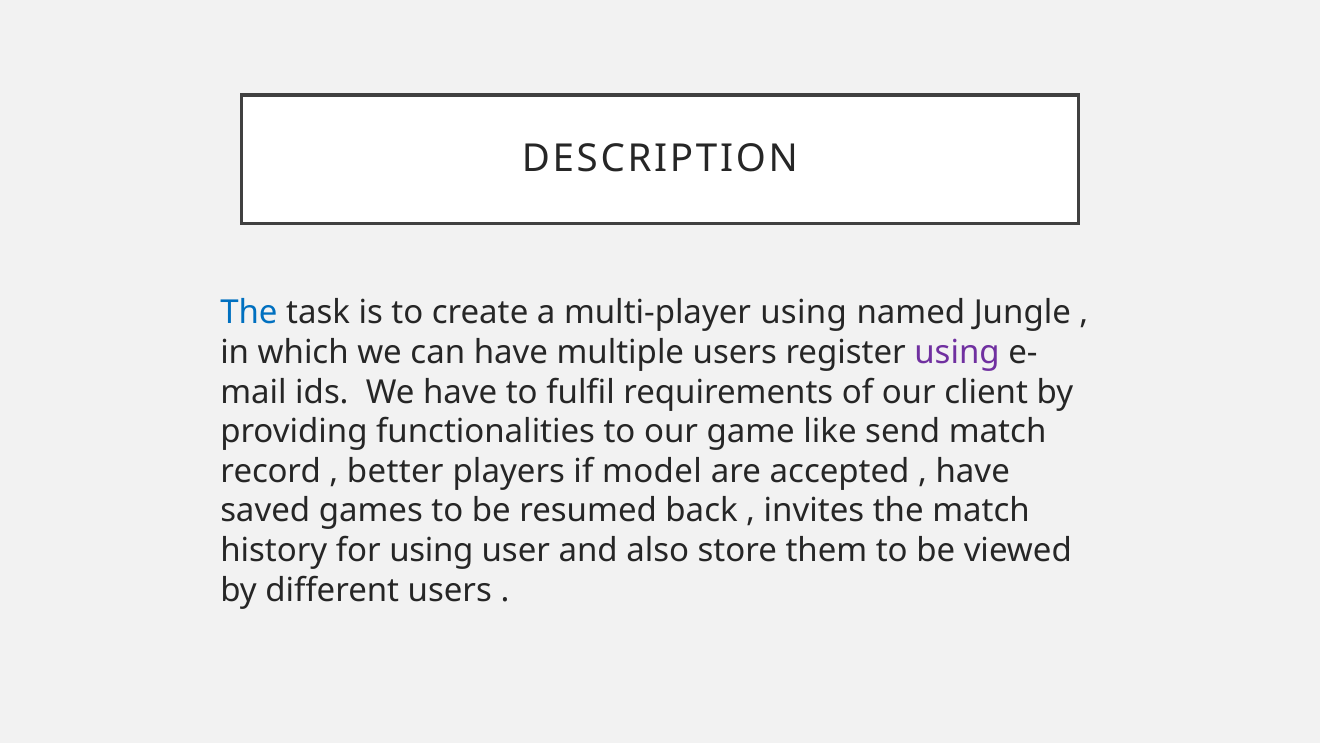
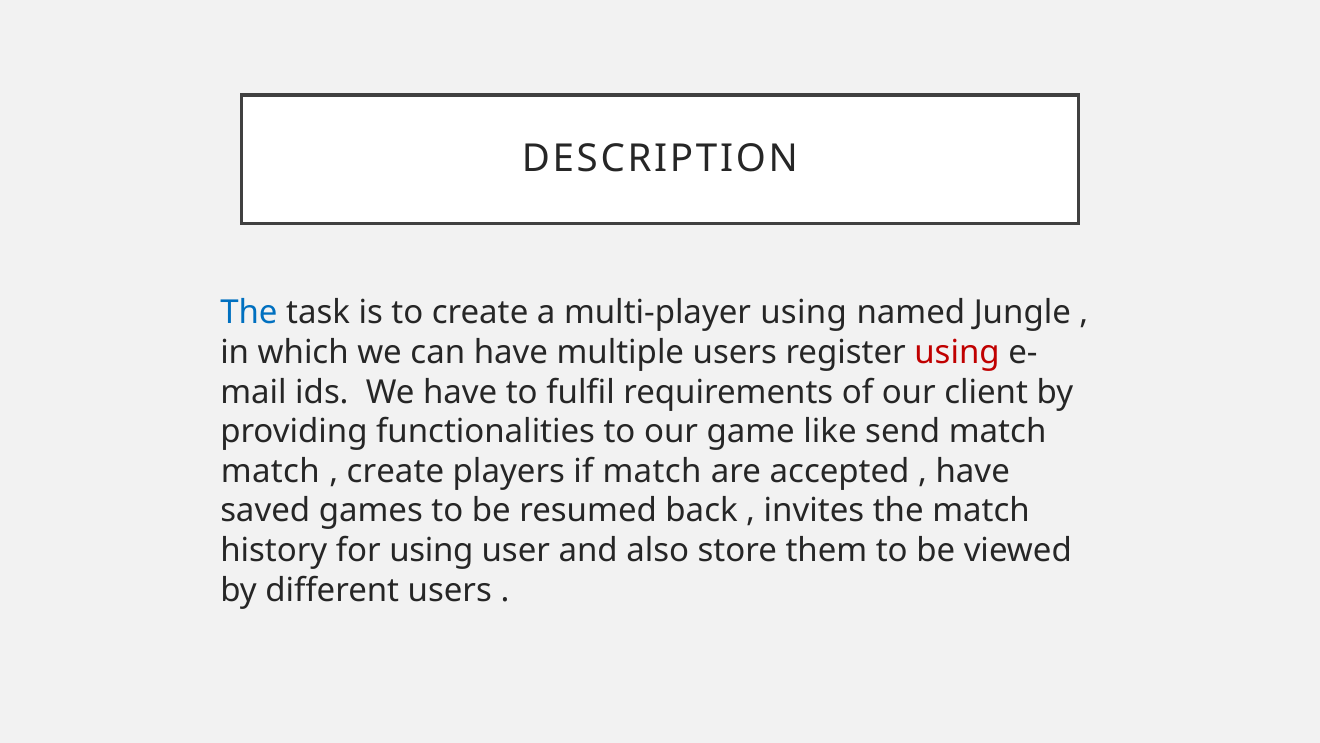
using at (957, 352) colour: purple -> red
record at (271, 471): record -> match
better at (395, 471): better -> create
if model: model -> match
